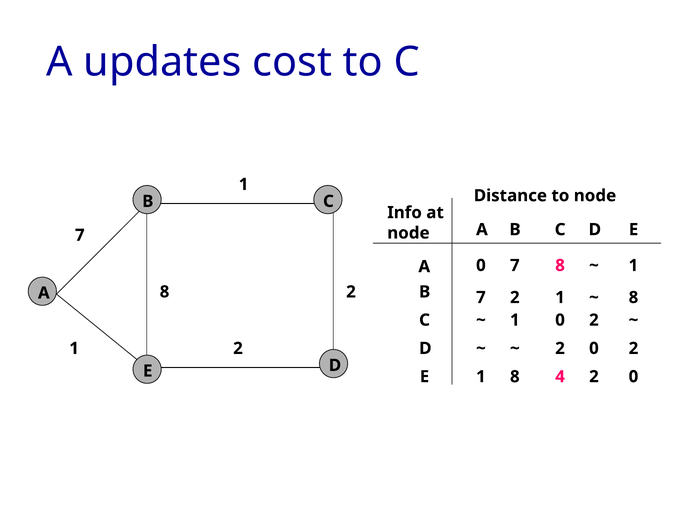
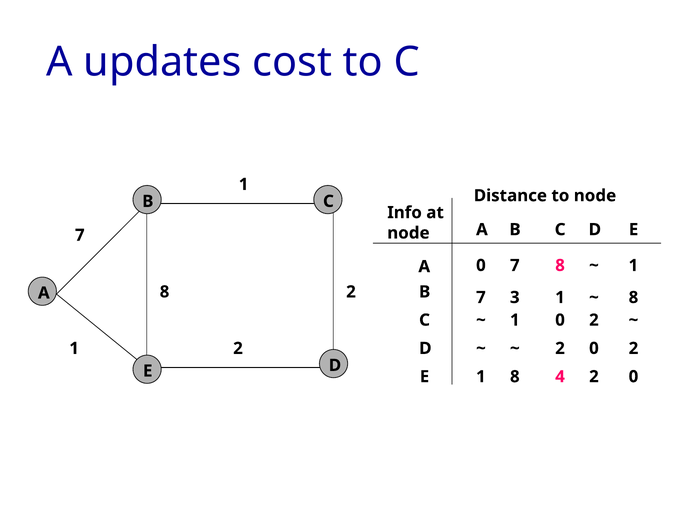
7 2: 2 -> 3
